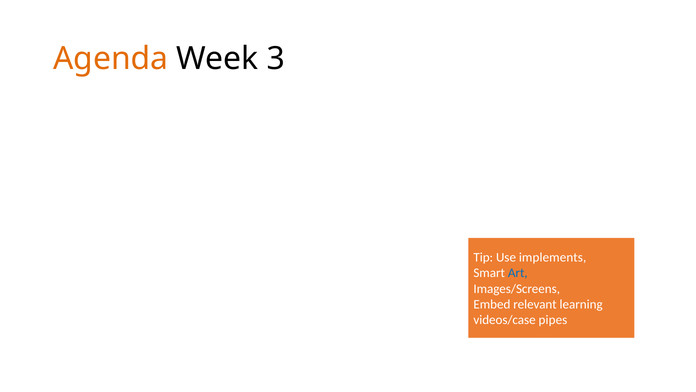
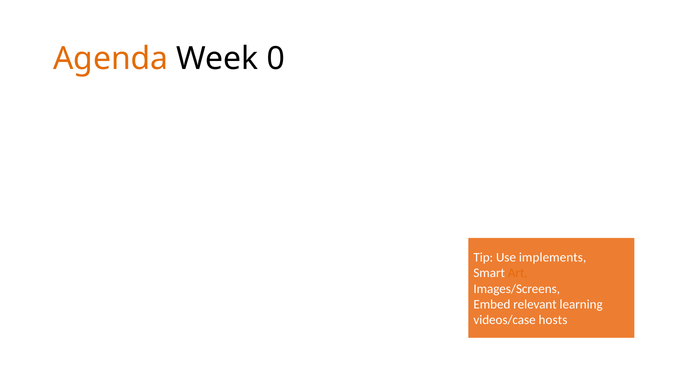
3: 3 -> 0
Art colour: blue -> orange
pipes: pipes -> hosts
